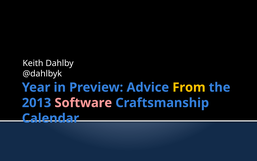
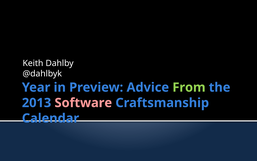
From colour: yellow -> light green
